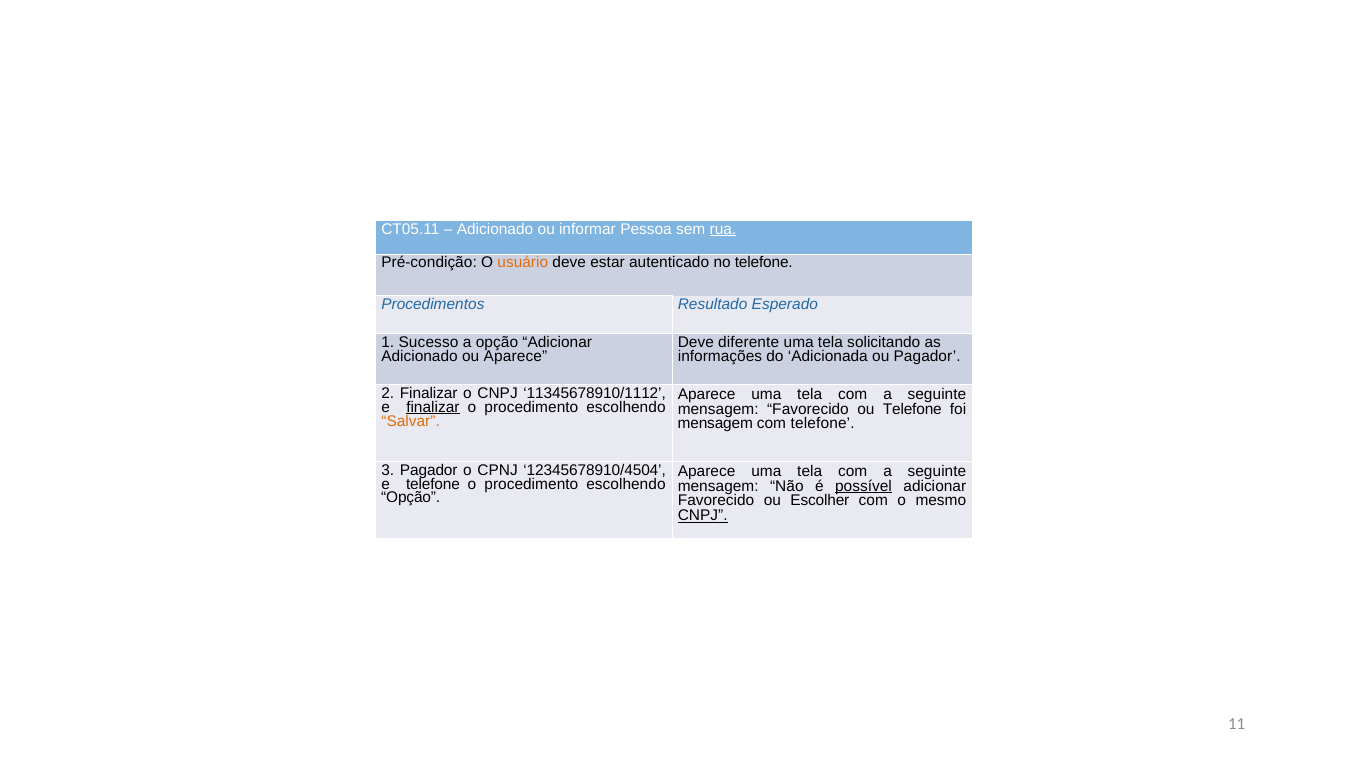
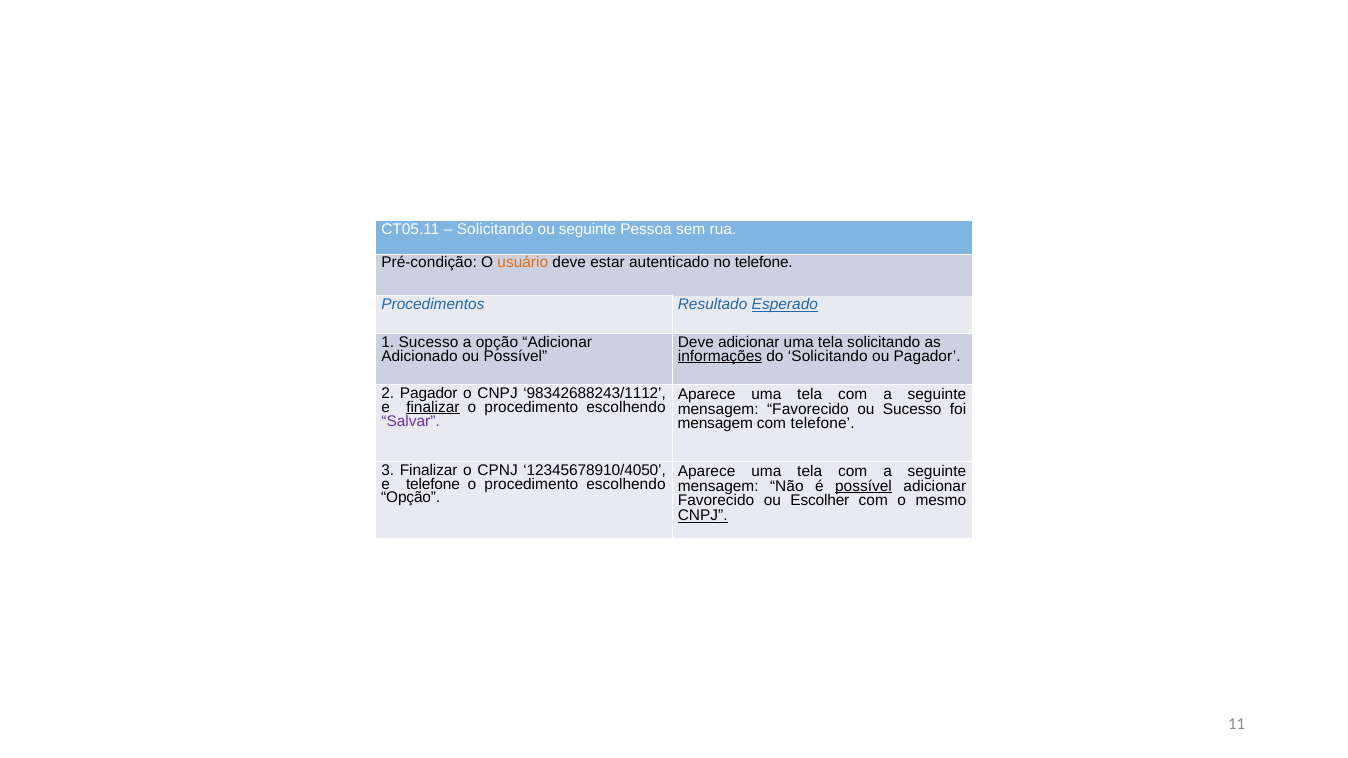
Adicionado at (495, 229): Adicionado -> Solicitando
ou informar: informar -> seguinte
rua underline: present -> none
Esperado underline: none -> present
Deve diferente: diferente -> adicionar
ou Aparece: Aparece -> Possível
informações underline: none -> present
do Adicionada: Adicionada -> Solicitando
2 Finalizar: Finalizar -> Pagador
11345678910/1112: 11345678910/1112 -> 98342688243/1112
ou Telefone: Telefone -> Sucesso
Salvar colour: orange -> purple
3 Pagador: Pagador -> Finalizar
12345678910/4504: 12345678910/4504 -> 12345678910/4050
